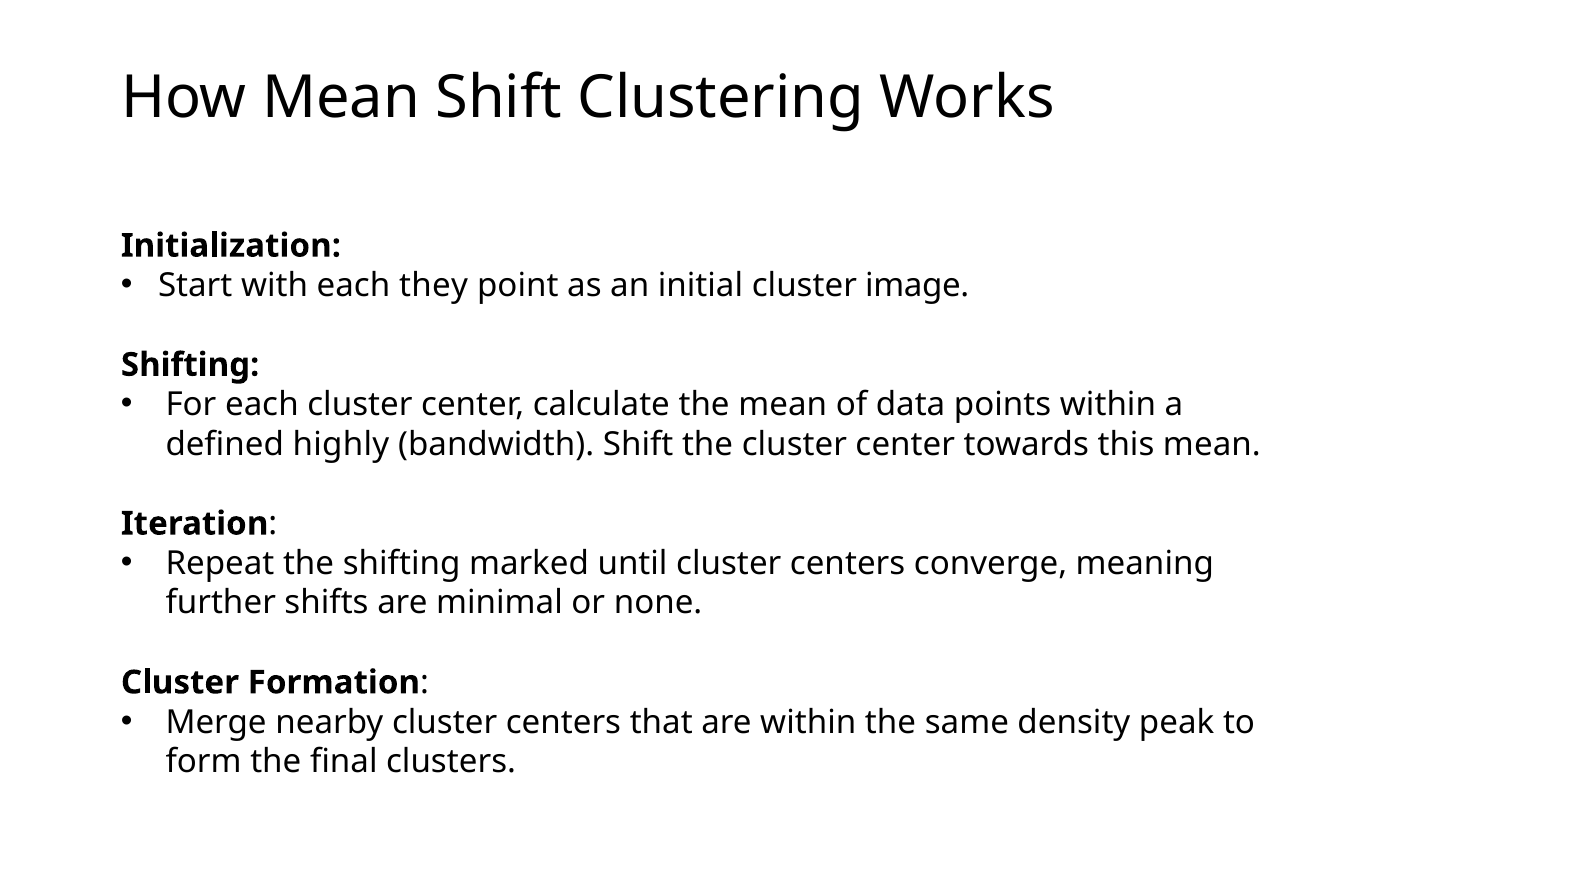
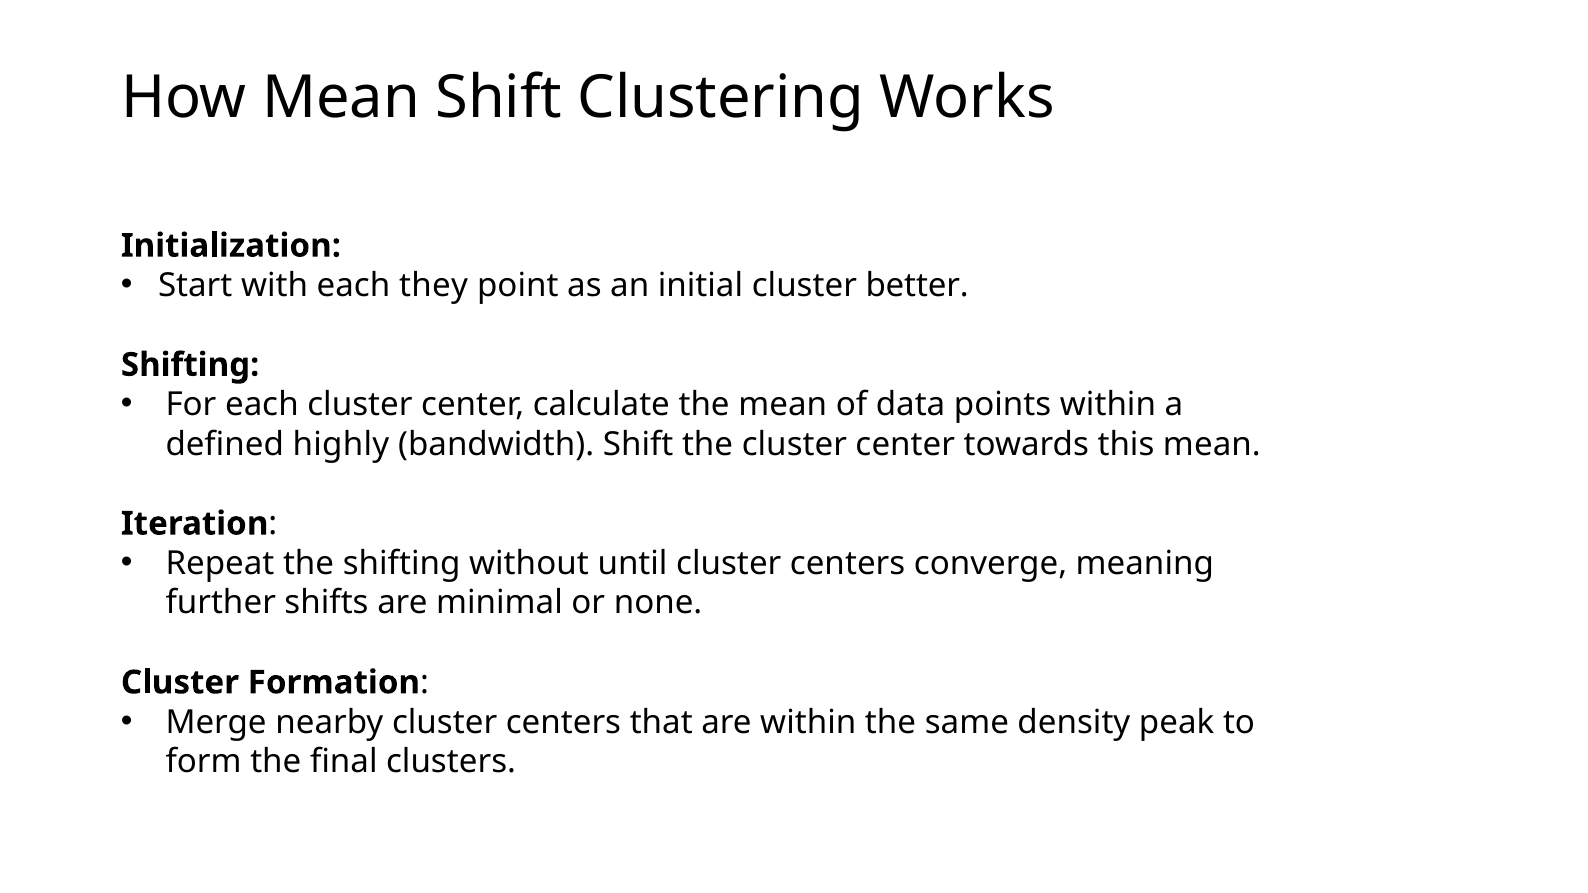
image: image -> better
marked: marked -> without
